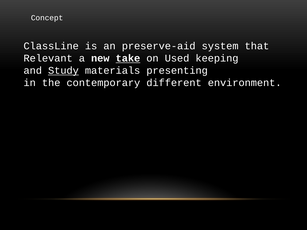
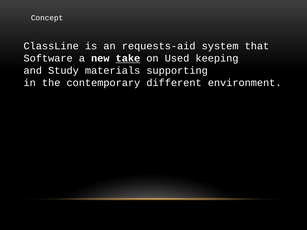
preserve-aid: preserve-aid -> requests-aid
Relevant: Relevant -> Software
Study underline: present -> none
presenting: presenting -> supporting
